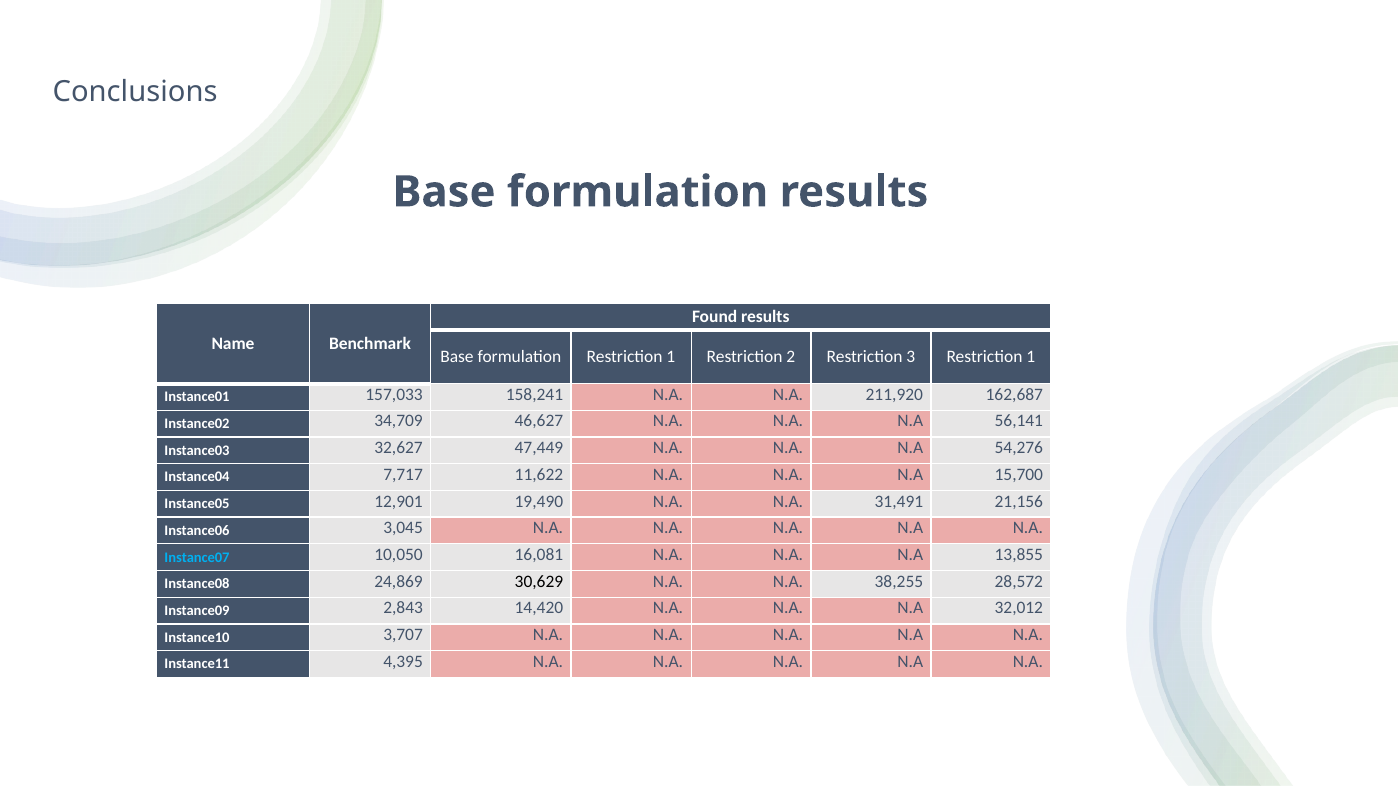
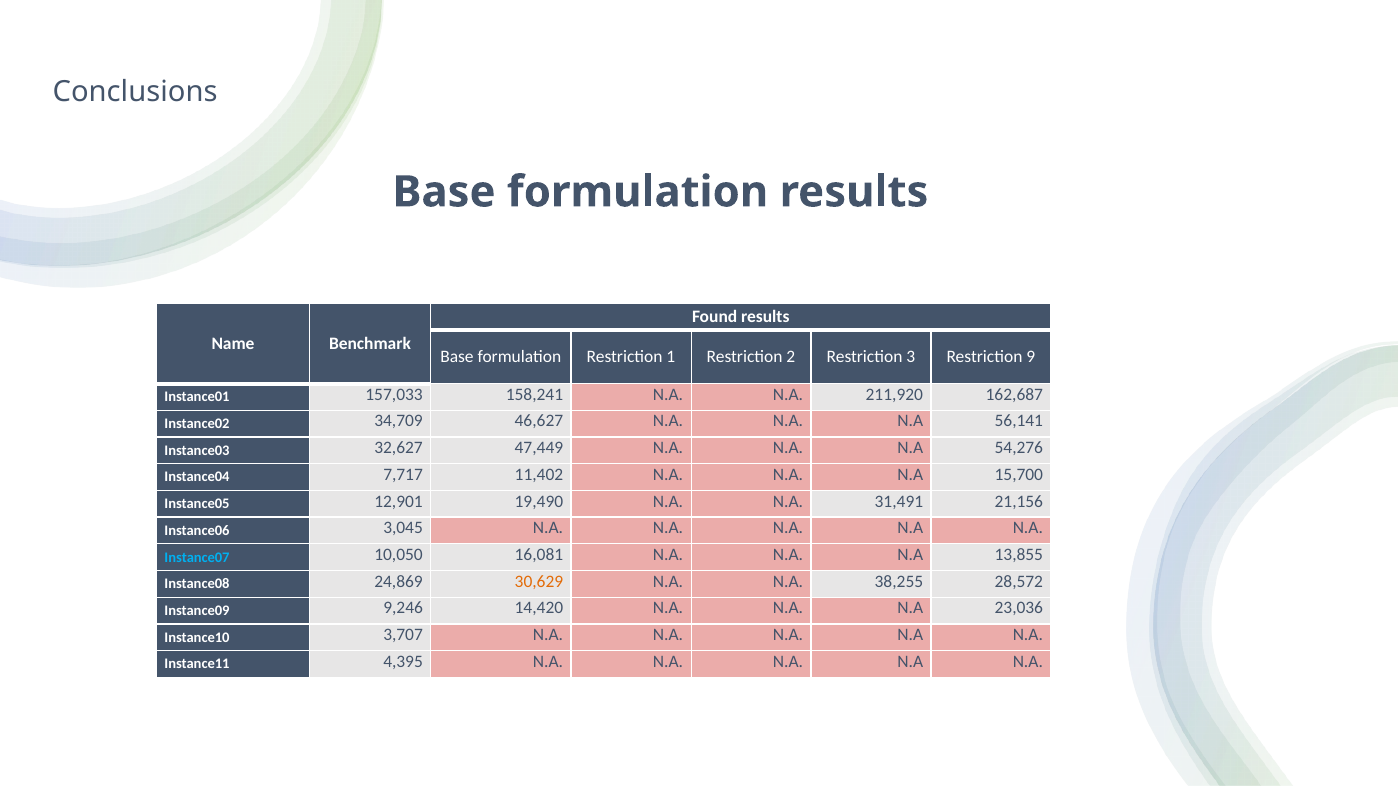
3 Restriction 1: 1 -> 9
11,622: 11,622 -> 11,402
30,629 colour: black -> orange
2,843: 2,843 -> 9,246
32,012: 32,012 -> 23,036
